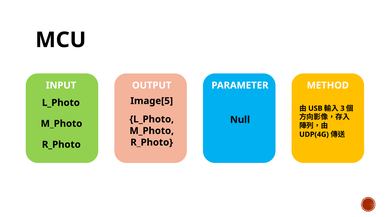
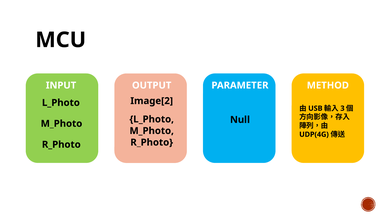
Image[5: Image[5 -> Image[2
